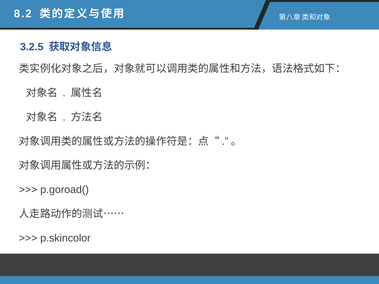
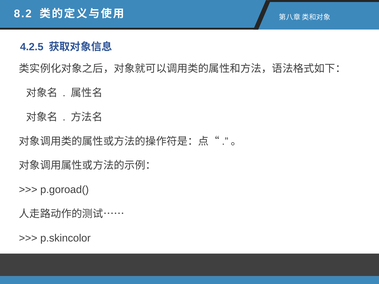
3.2.5: 3.2.5 -> 4.2.5
